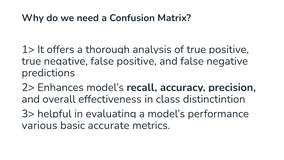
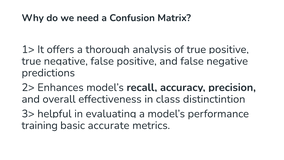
various: various -> training
